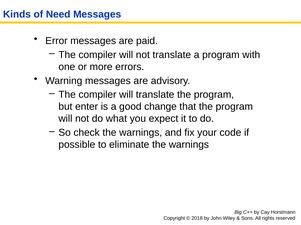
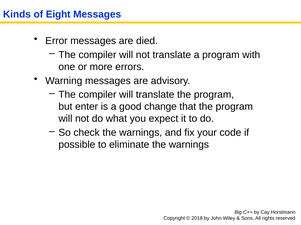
Need: Need -> Eight
paid: paid -> died
